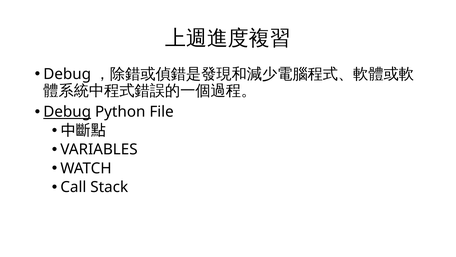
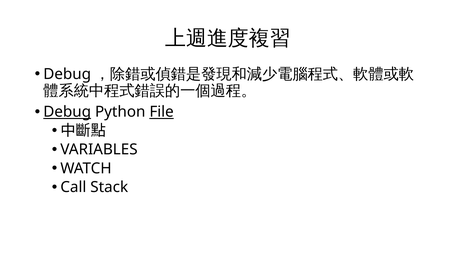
File underline: none -> present
